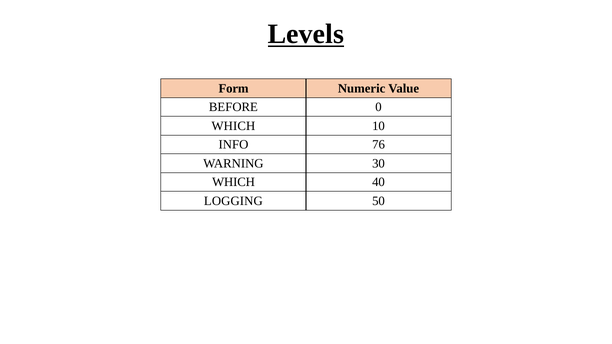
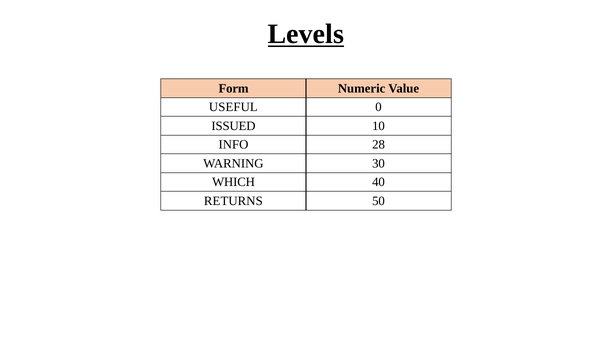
BEFORE: BEFORE -> USEFUL
WHICH at (233, 126): WHICH -> ISSUED
76: 76 -> 28
LOGGING: LOGGING -> RETURNS
